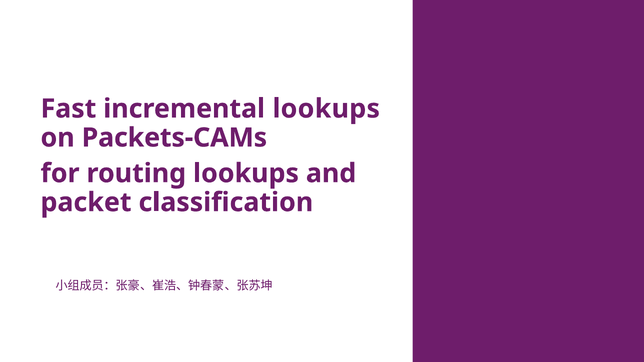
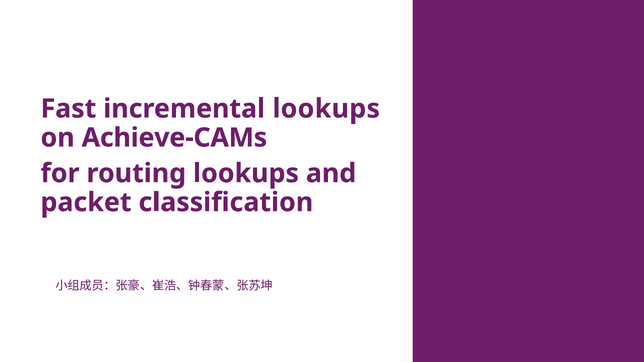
Packets-CAMs: Packets-CAMs -> Achieve-CAMs
